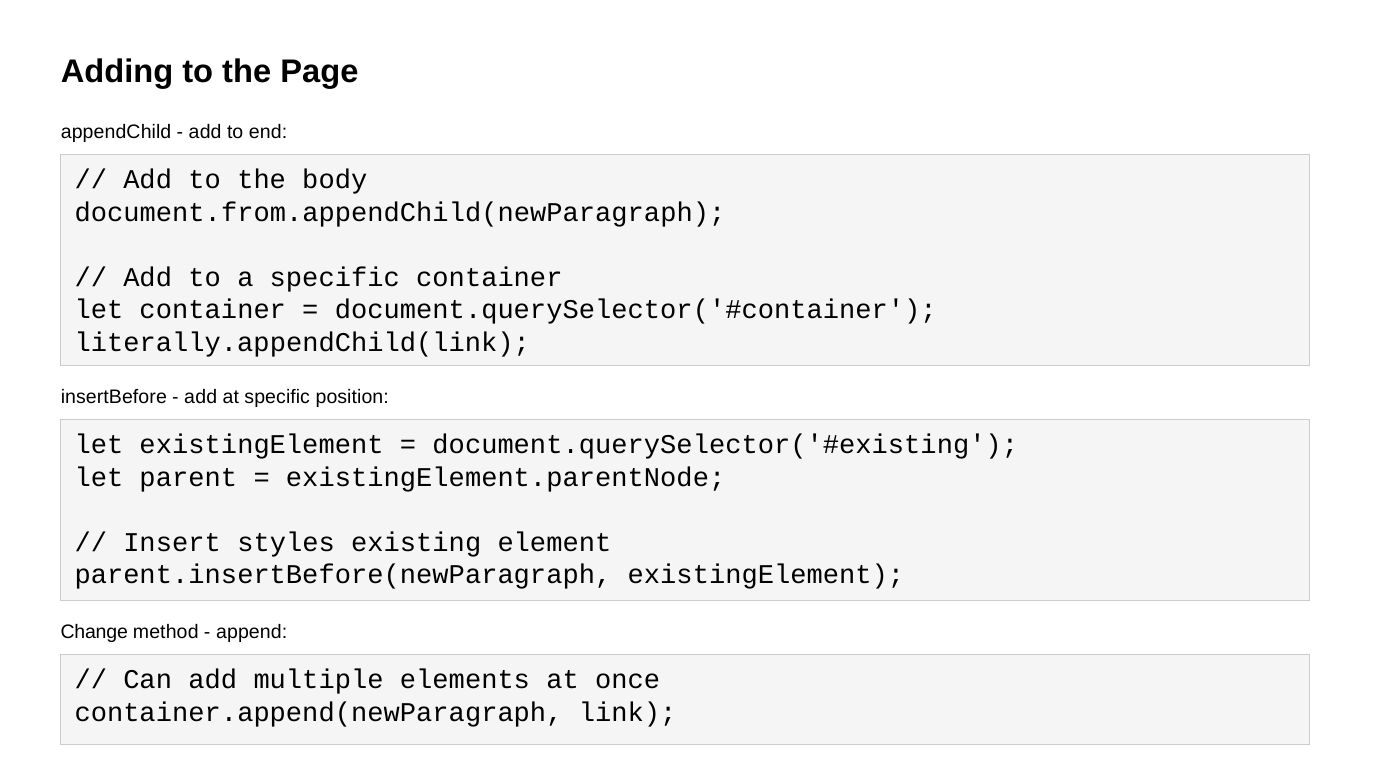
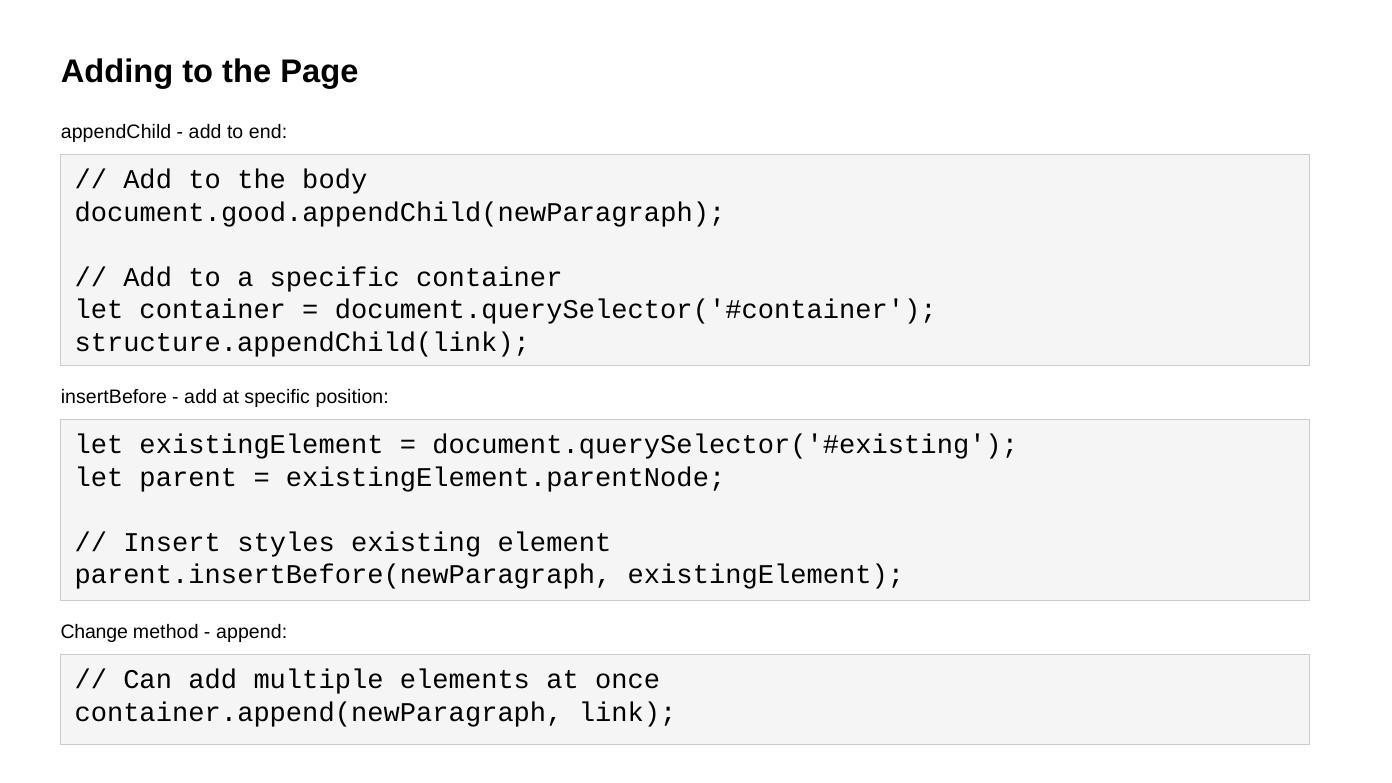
document.from.appendChild(newParagraph: document.from.appendChild(newParagraph -> document.good.appendChild(newParagraph
literally.appendChild(link: literally.appendChild(link -> structure.appendChild(link
